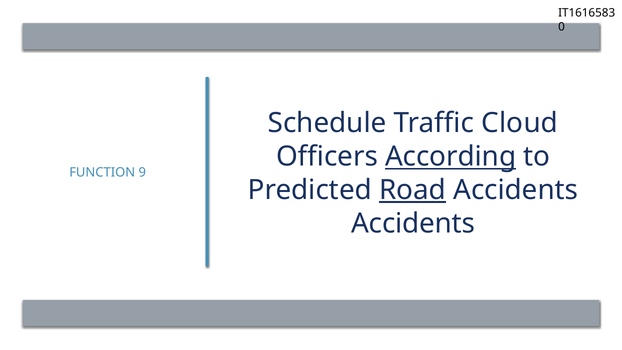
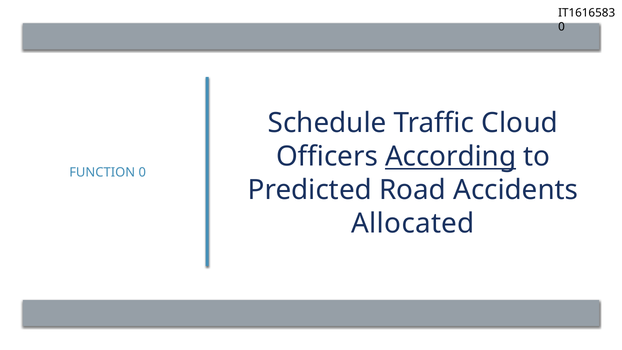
FUNCTION 9: 9 -> 0
Road underline: present -> none
Accidents at (413, 223): Accidents -> Allocated
